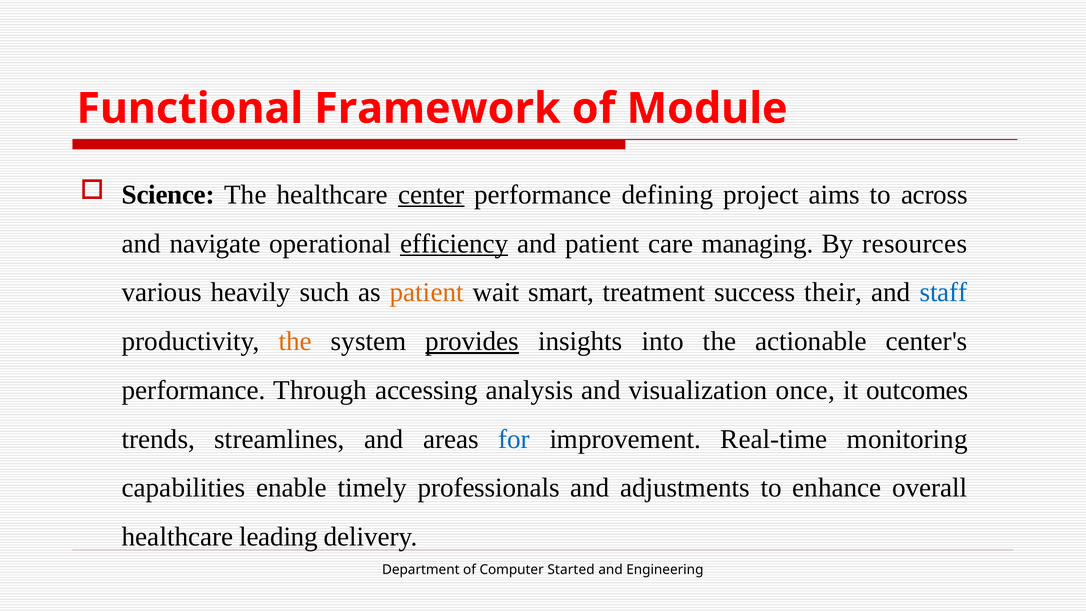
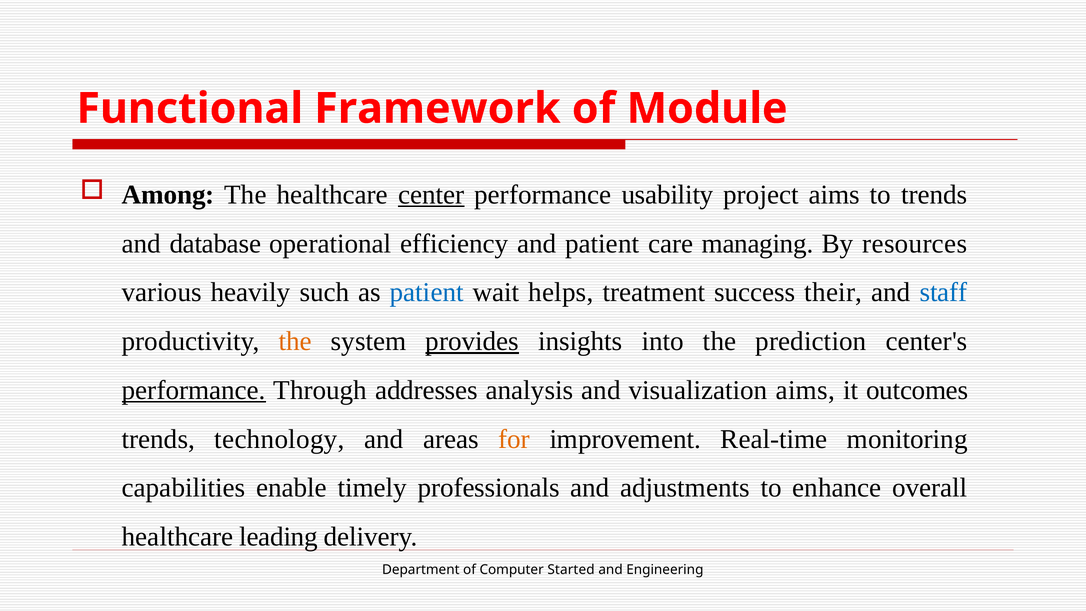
Science: Science -> Among
defining: defining -> usability
to across: across -> trends
navigate: navigate -> database
efficiency underline: present -> none
patient at (427, 292) colour: orange -> blue
smart: smart -> helps
actionable: actionable -> prediction
performance at (194, 390) underline: none -> present
accessing: accessing -> addresses
visualization once: once -> aims
streamlines: streamlines -> technology
for colour: blue -> orange
